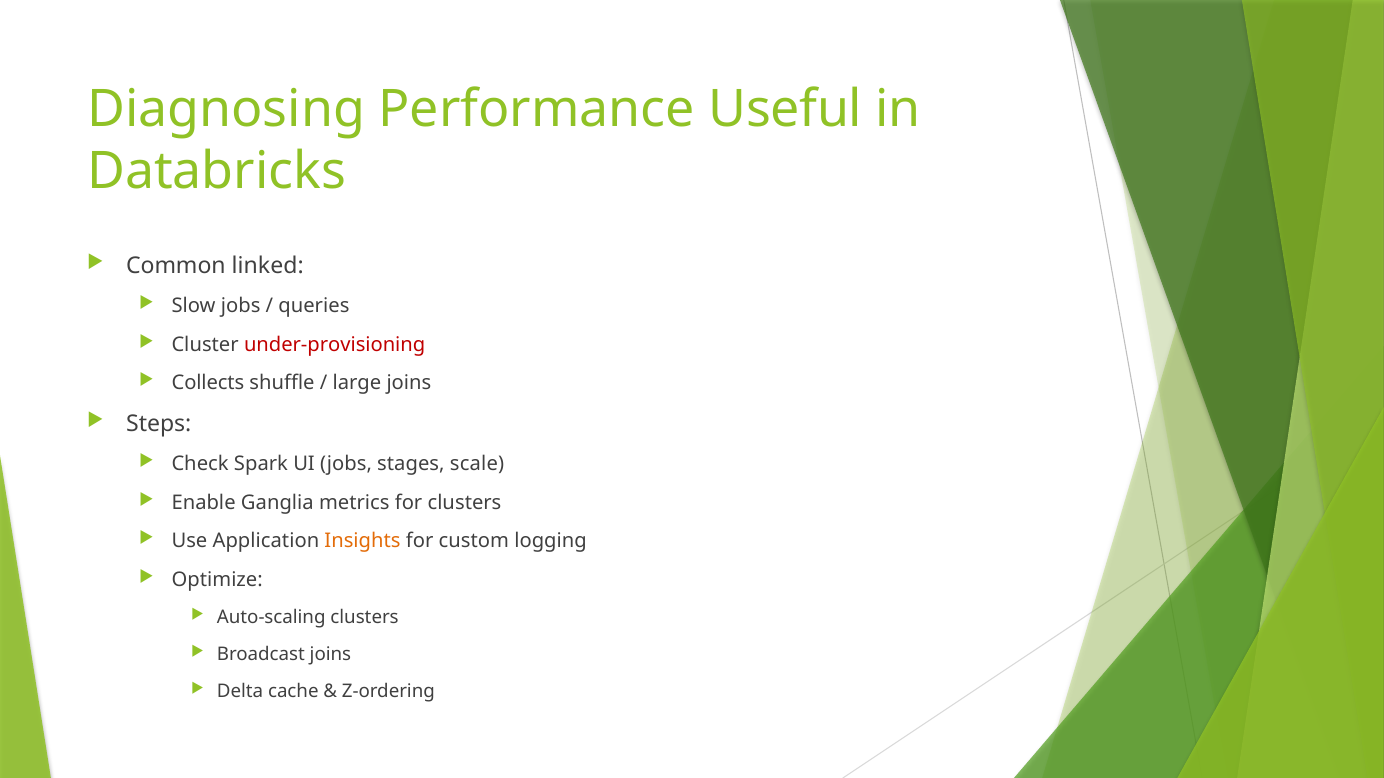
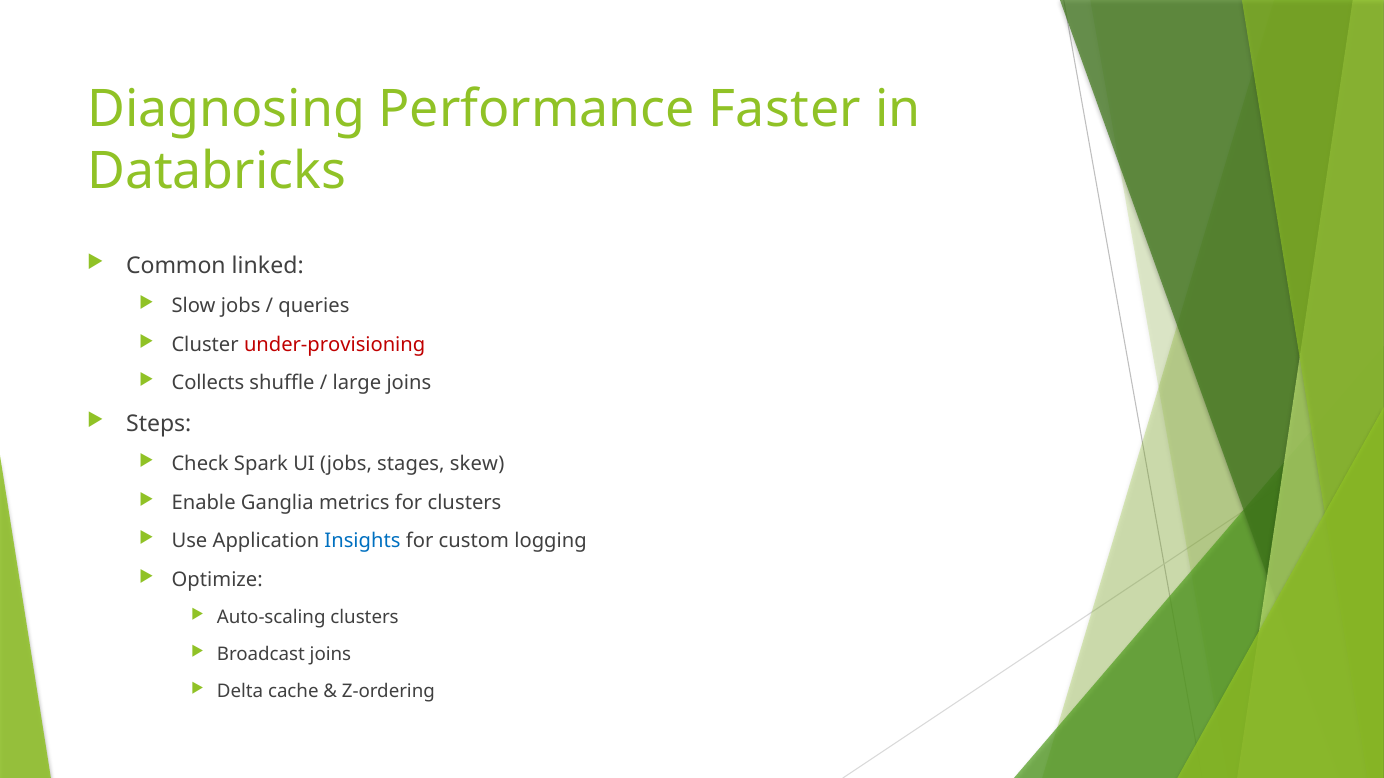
Useful: Useful -> Faster
scale: scale -> skew
Insights colour: orange -> blue
